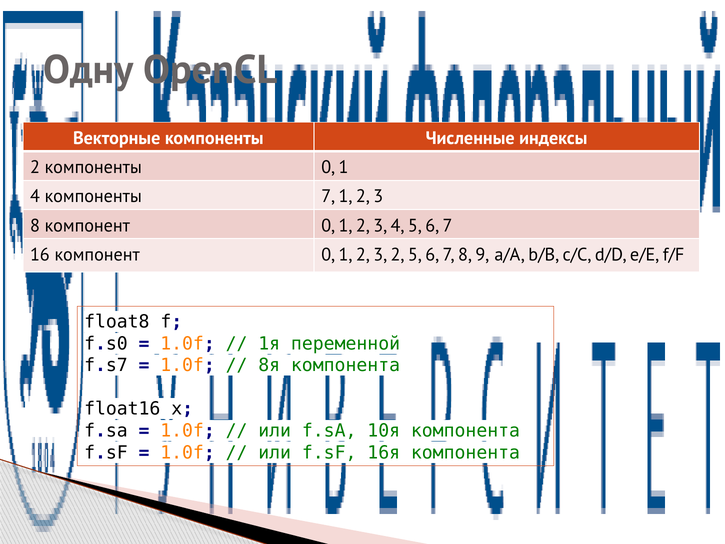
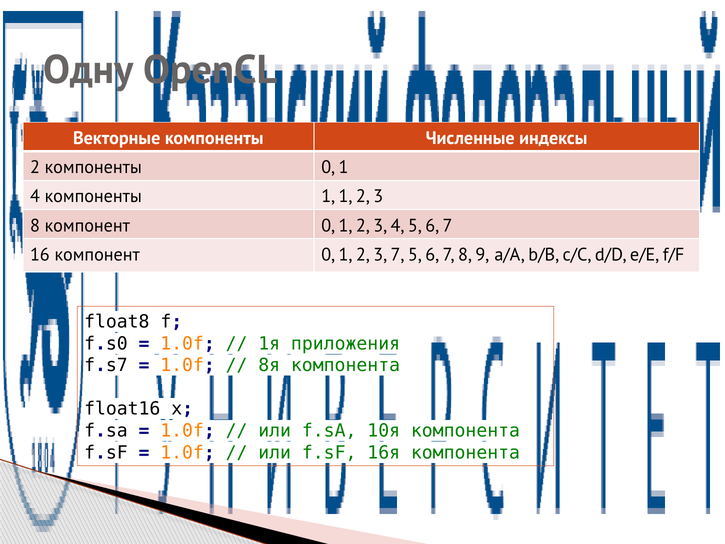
компоненты 7: 7 -> 1
3 2: 2 -> 7
переменной: переменной -> приложения
